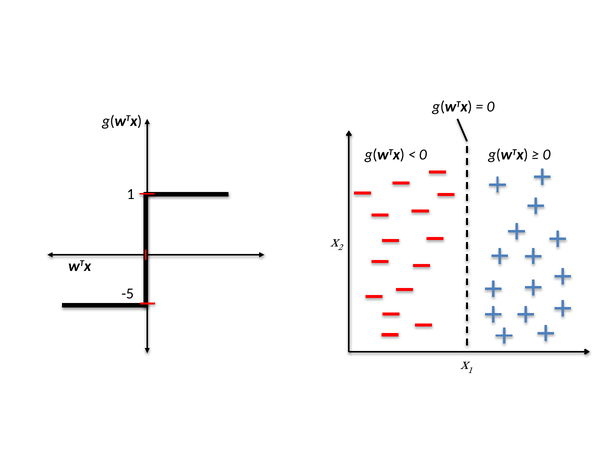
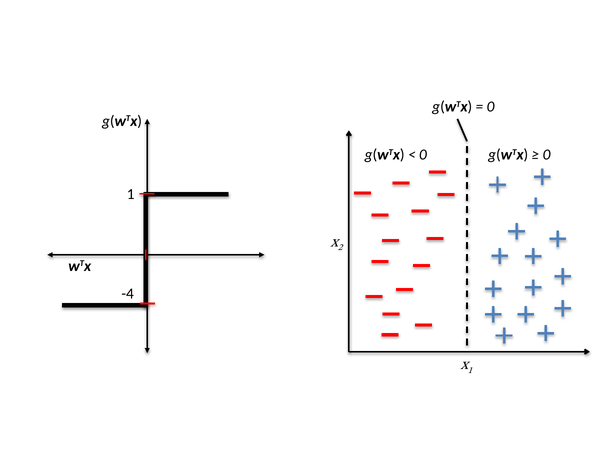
-5: -5 -> -4
